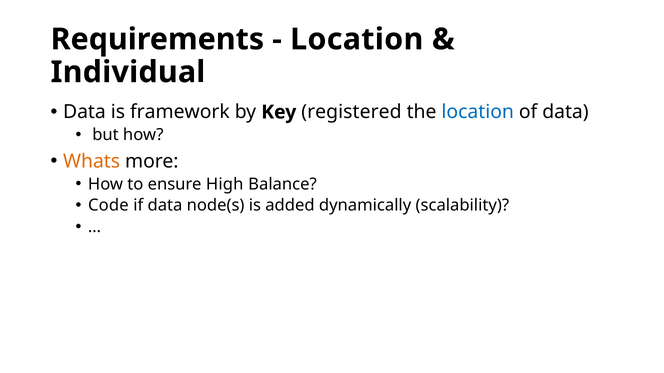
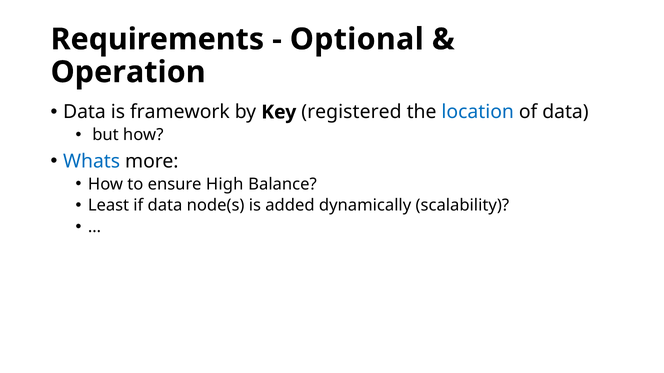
Location at (357, 39): Location -> Optional
Individual: Individual -> Operation
Whats colour: orange -> blue
Code: Code -> Least
